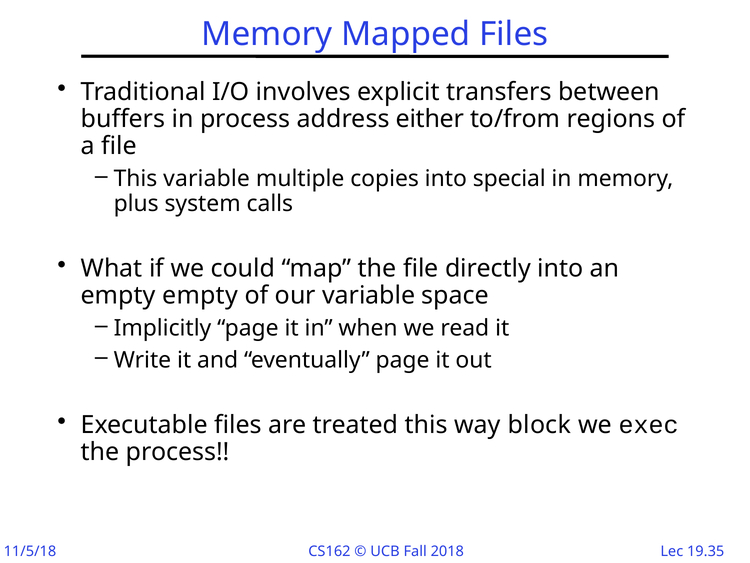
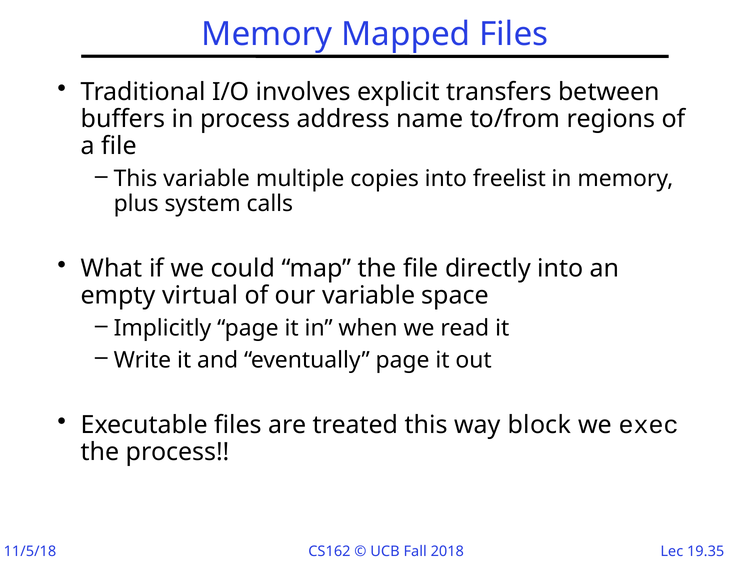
either: either -> name
special: special -> freelist
empty empty: empty -> virtual
